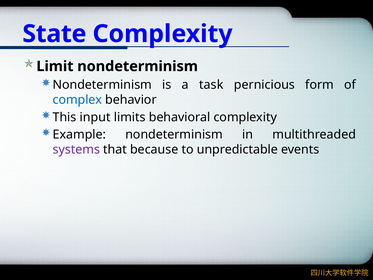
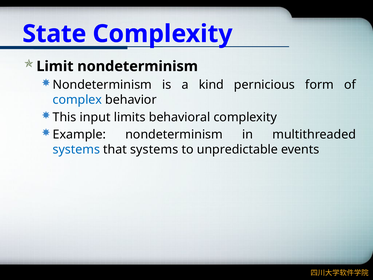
task: task -> kind
systems at (76, 149) colour: purple -> blue
that because: because -> systems
